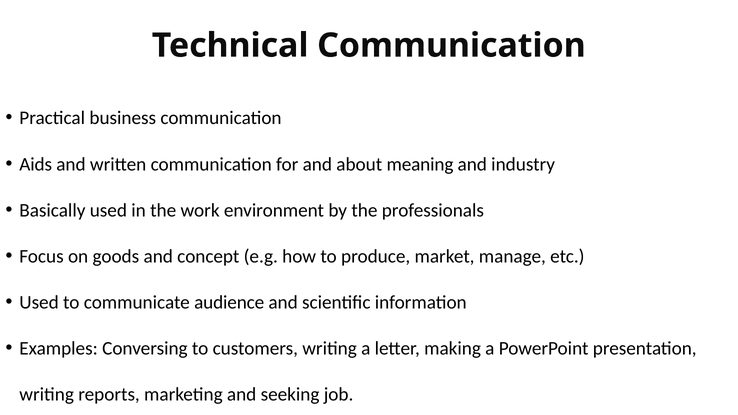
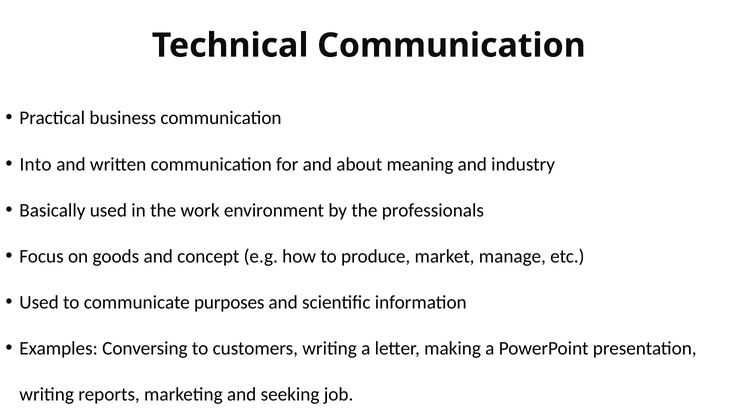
Aids: Aids -> Into
audience: audience -> purposes
